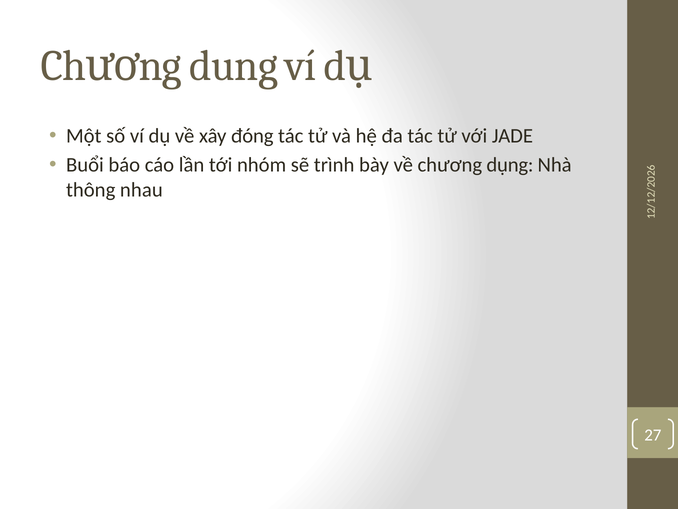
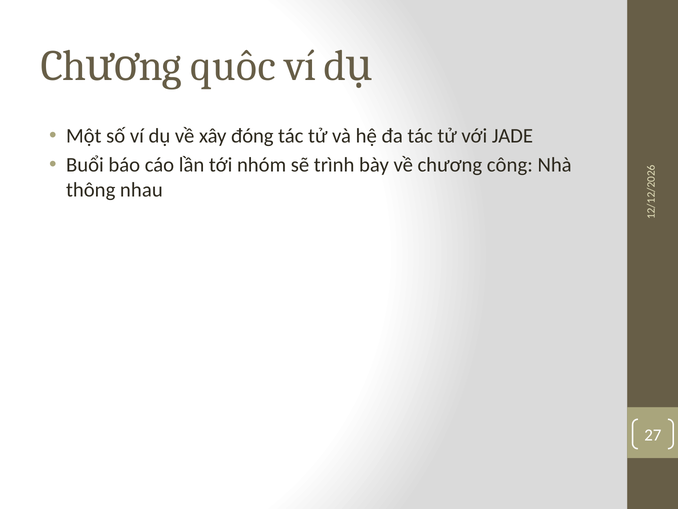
dung: dung -> quôc
dụng: dụng -> công
